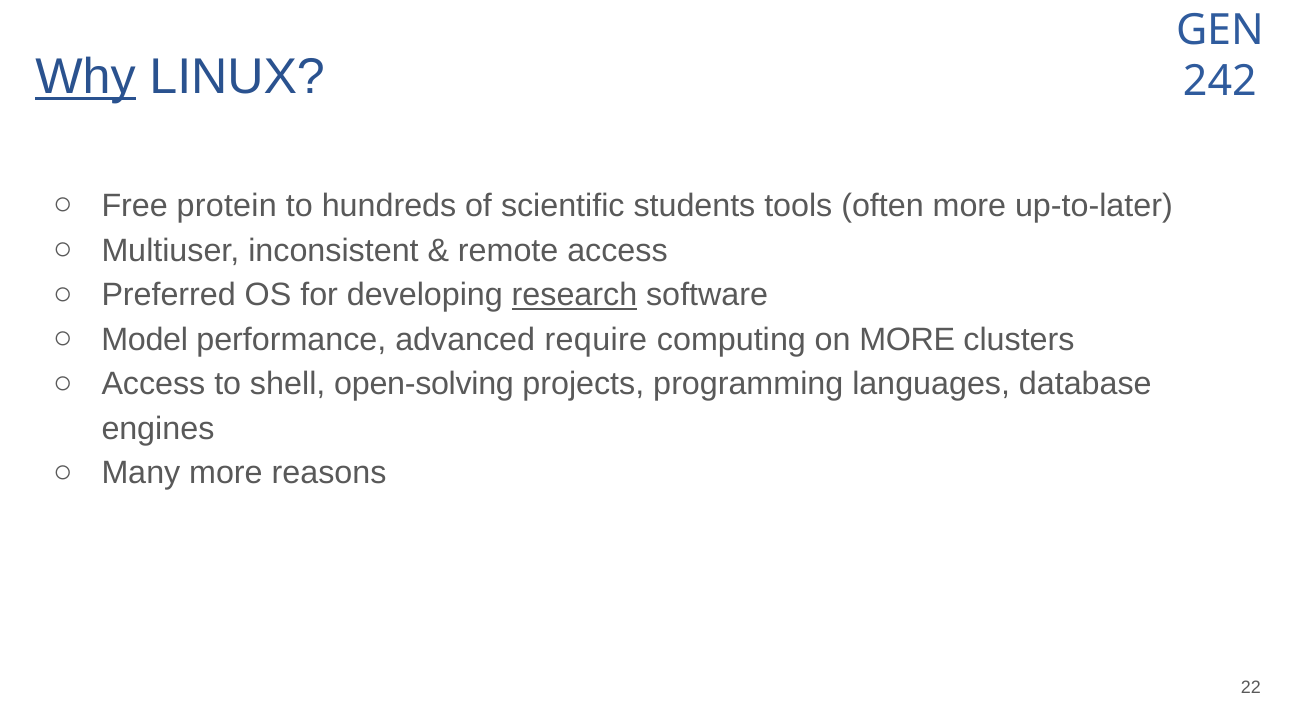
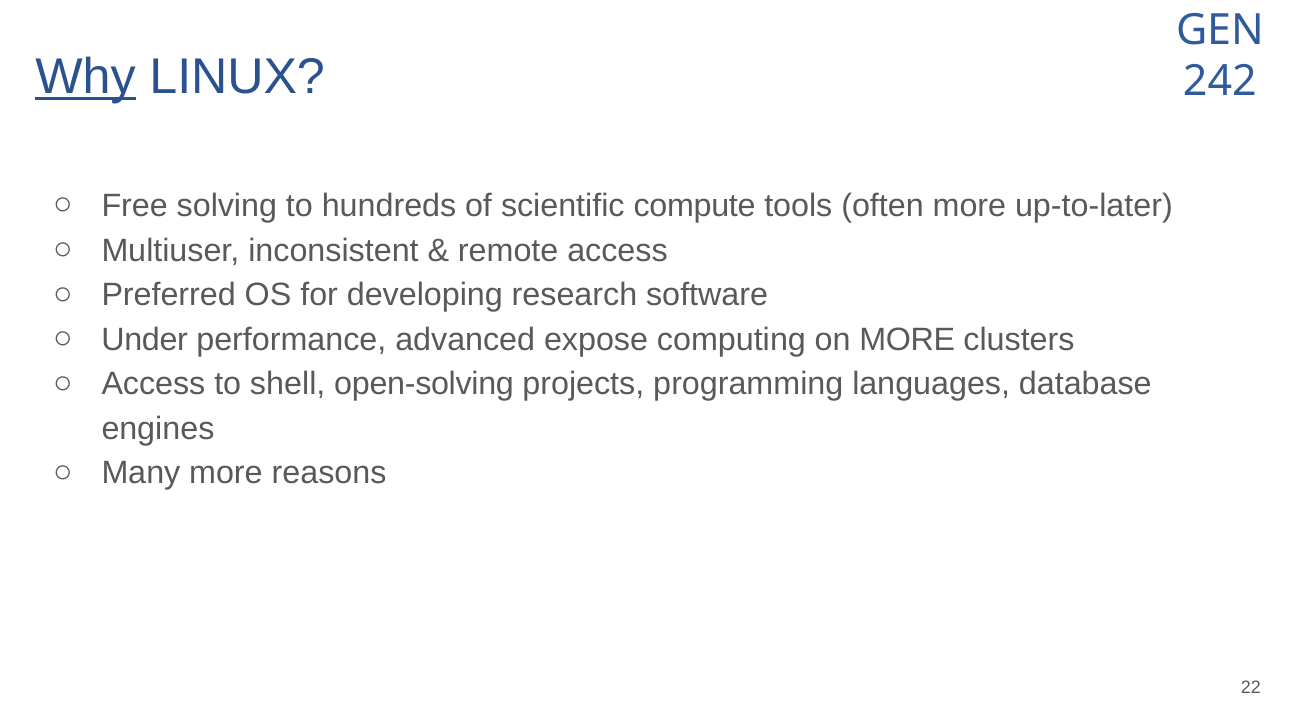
protein: protein -> solving
students: students -> compute
research underline: present -> none
Model: Model -> Under
require: require -> expose
